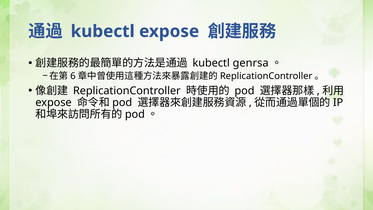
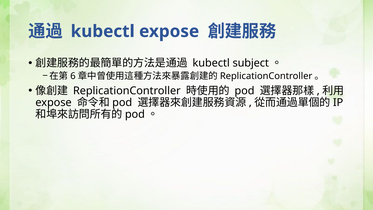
genrsa: genrsa -> subject
